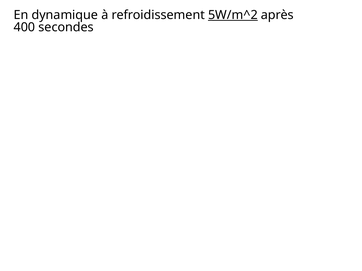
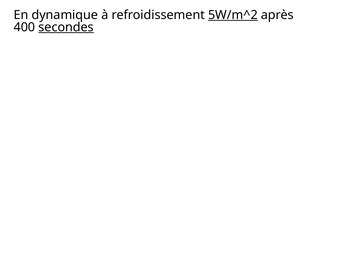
secondes underline: none -> present
